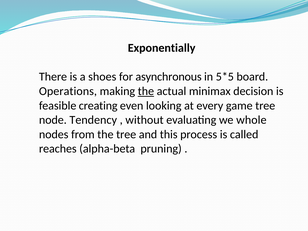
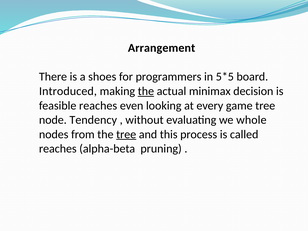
Exponentially: Exponentially -> Arrangement
asynchronous: asynchronous -> programmers
Operations: Operations -> Introduced
feasible creating: creating -> reaches
tree at (126, 134) underline: none -> present
